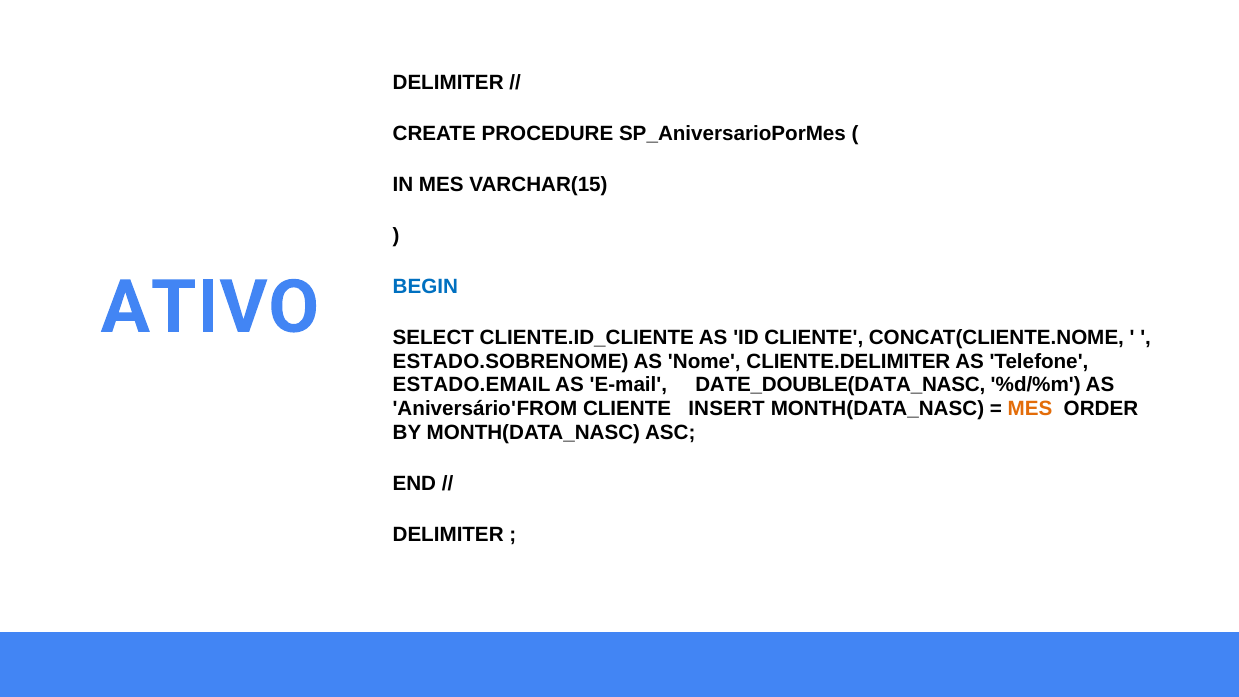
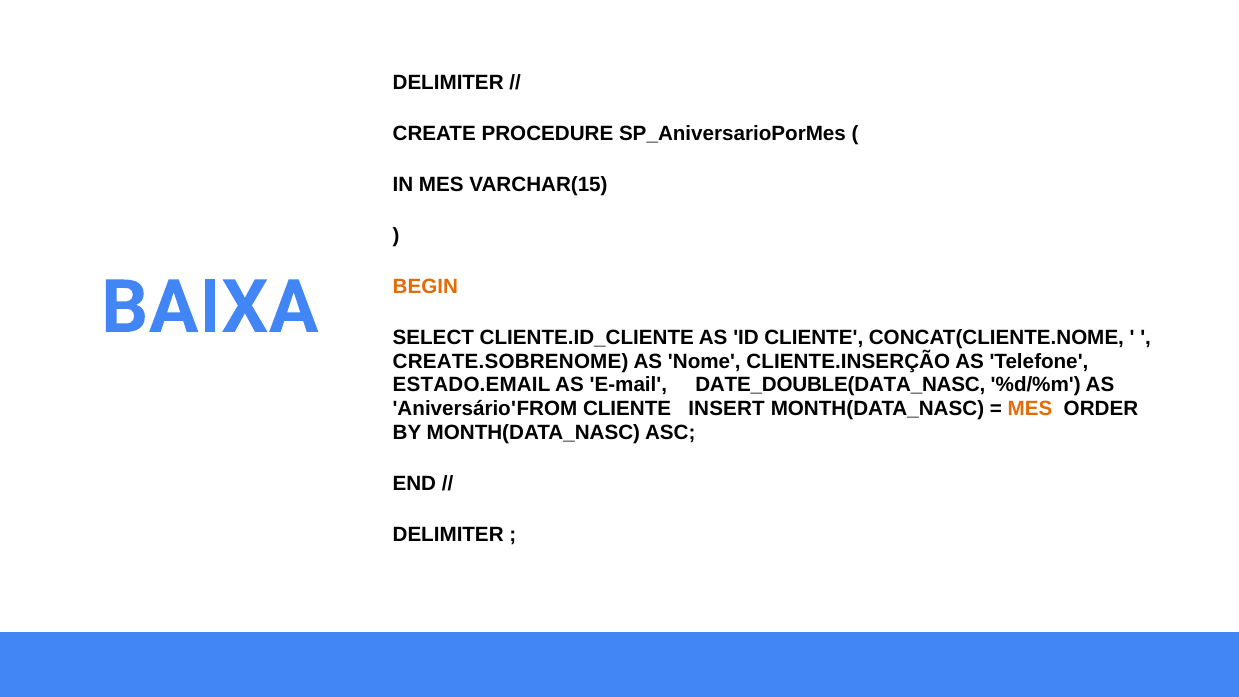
BEGIN colour: blue -> orange
ATIVO: ATIVO -> BAIXA
ESTADO.SOBRENOME: ESTADO.SOBRENOME -> CREATE.SOBRENOME
CLIENTE.DELIMITER: CLIENTE.DELIMITER -> CLIENTE.INSERÇÃO
